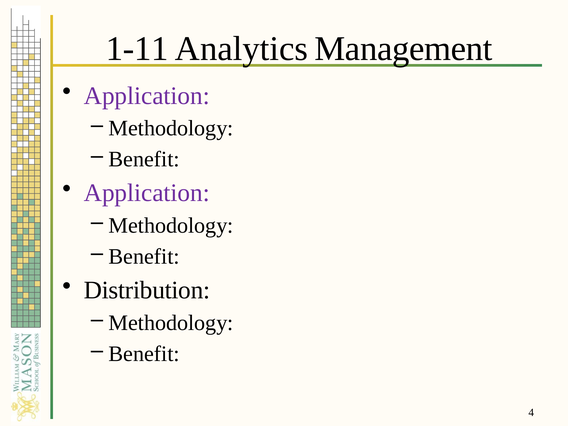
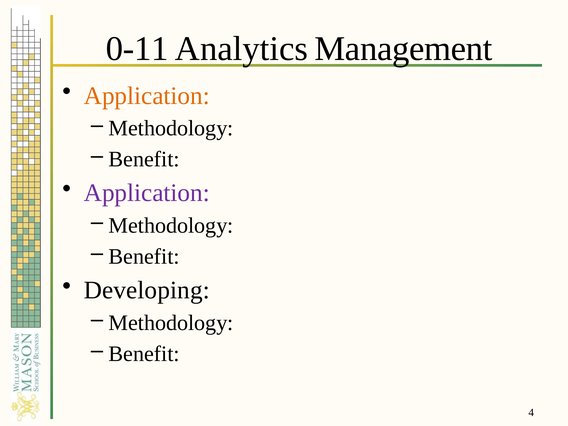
1-11: 1-11 -> 0-11
Application at (147, 96) colour: purple -> orange
Distribution: Distribution -> Developing
